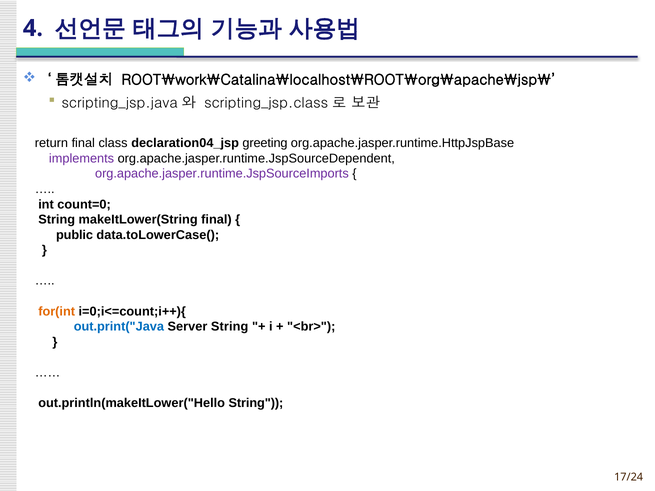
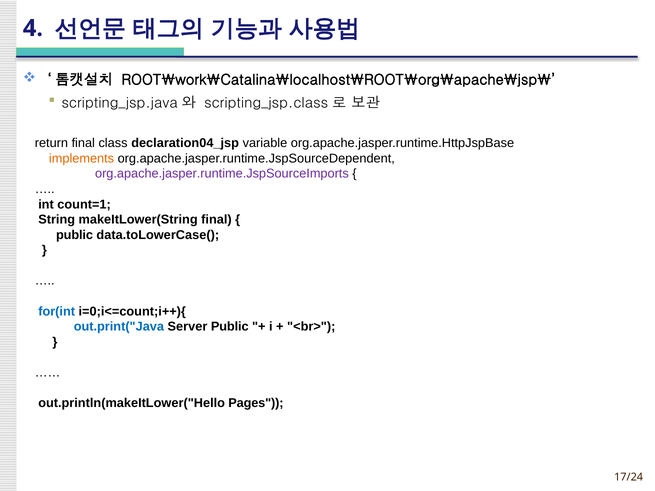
greeting: greeting -> variable
implements colour: purple -> orange
count=0: count=0 -> count=1
for(int colour: orange -> blue
Server String: String -> Public
out.println(makeItLower("Hello String: String -> Pages
